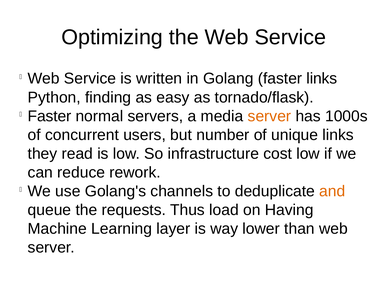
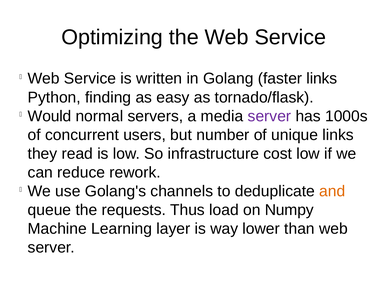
Faster at (50, 116): Faster -> Would
server at (269, 116) colour: orange -> purple
Having: Having -> Numpy
